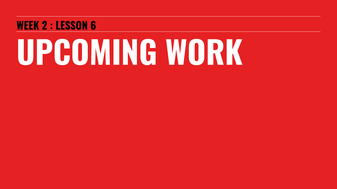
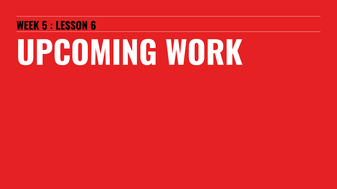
2: 2 -> 5
